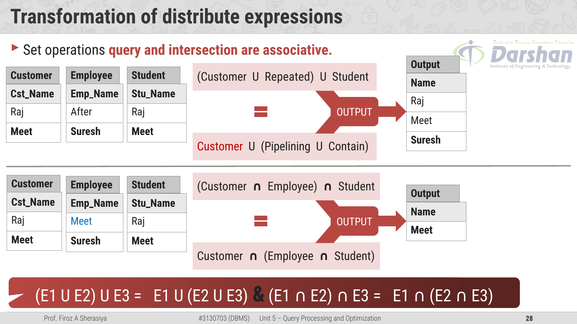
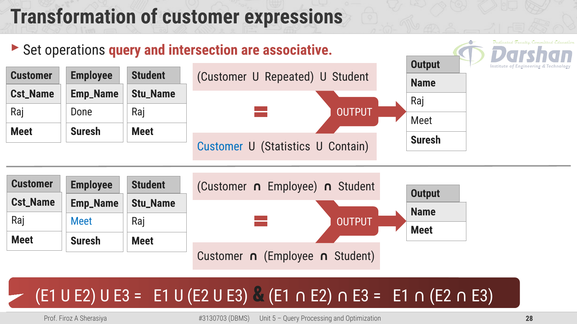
of distribute: distribute -> customer
After: After -> Done
Customer at (220, 147) colour: red -> blue
Pipelining: Pipelining -> Statistics
